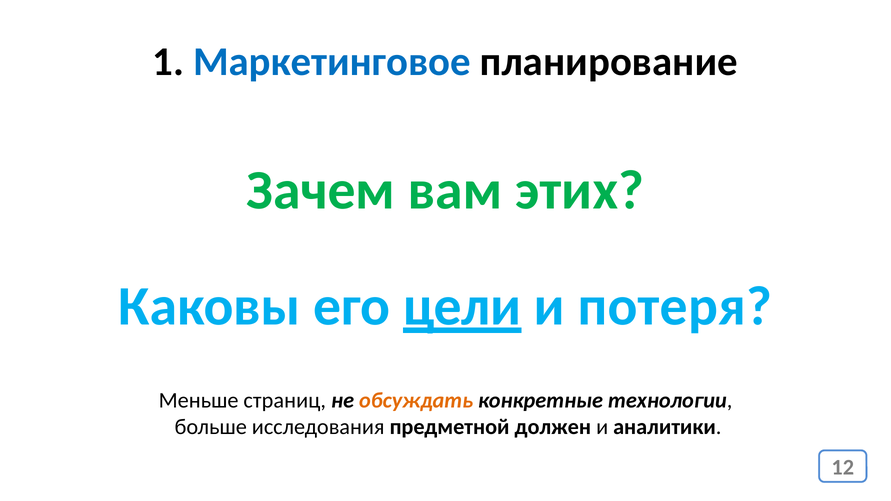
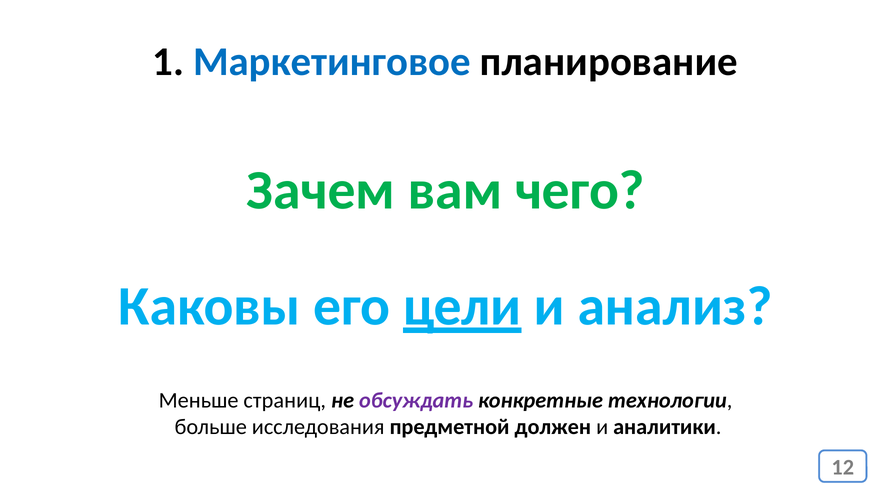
этих: этих -> чего
потеря: потеря -> анализ
обсуждать colour: orange -> purple
